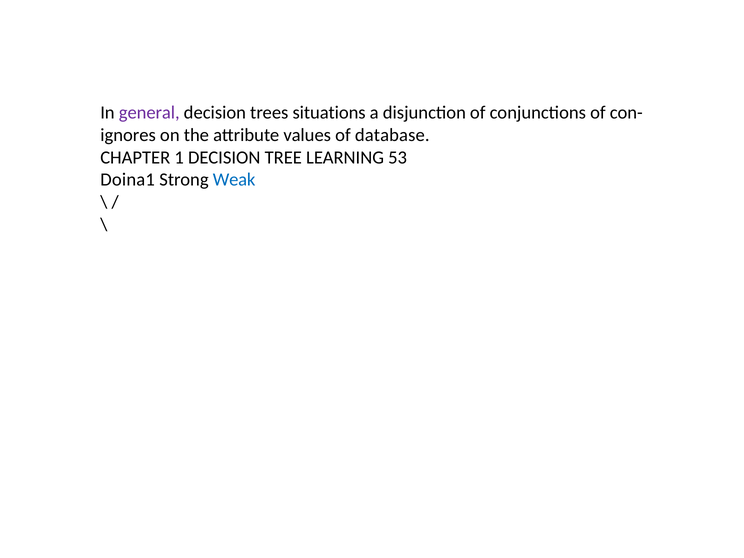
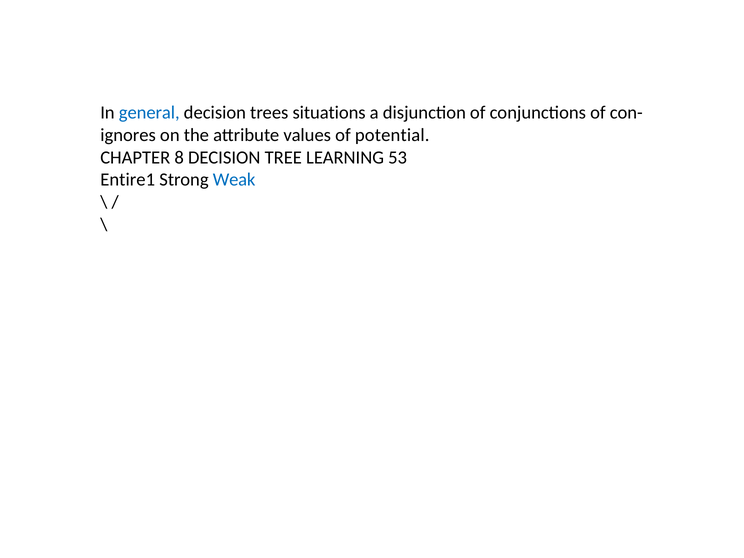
general colour: purple -> blue
database: database -> potential
1: 1 -> 8
Doina1: Doina1 -> Entire1
